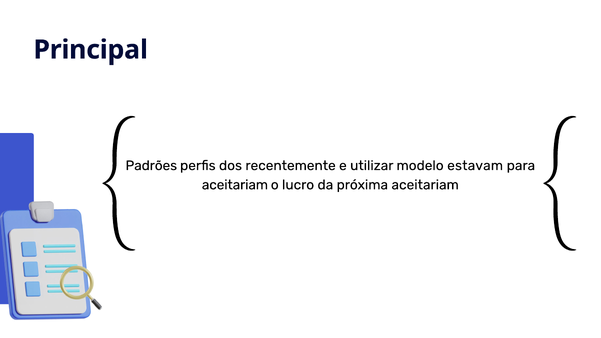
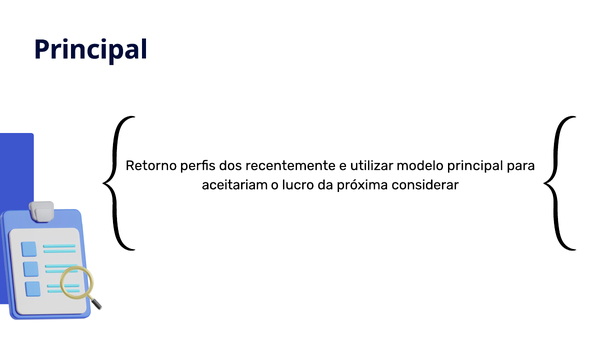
Padrões: Padrões -> Retorno
modelo estavam: estavam -> principal
próxima aceitariam: aceitariam -> considerar
